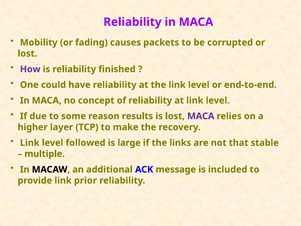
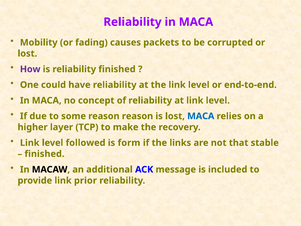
reason results: results -> reason
MACA at (201, 116) colour: purple -> blue
large: large -> form
multiple at (45, 154): multiple -> finished
